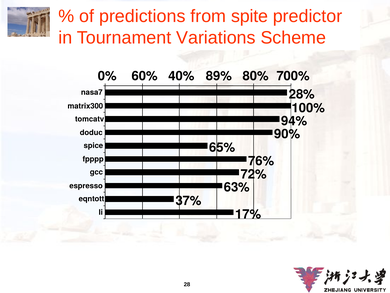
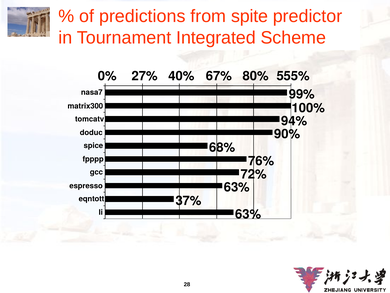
Variations: Variations -> Integrated
60%: 60% -> 27%
89%: 89% -> 67%
700%: 700% -> 555%
28%: 28% -> 99%
65%: 65% -> 68%
17% at (248, 214): 17% -> 63%
